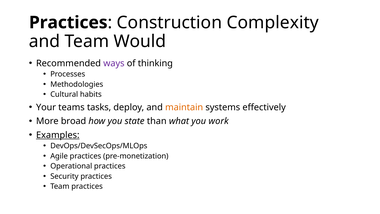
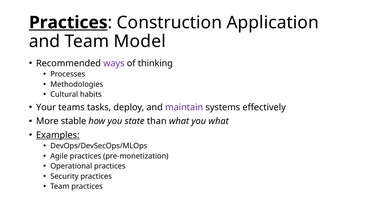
Practices at (68, 23) underline: none -> present
Complexity: Complexity -> Application
Would: Would -> Model
maintain colour: orange -> purple
broad: broad -> stable
you work: work -> what
